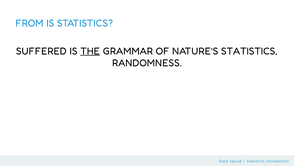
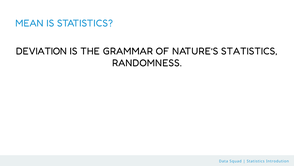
FROM: FROM -> MEAN
SUFFERED: SUFFERED -> DEVIATION
THE underline: present -> none
